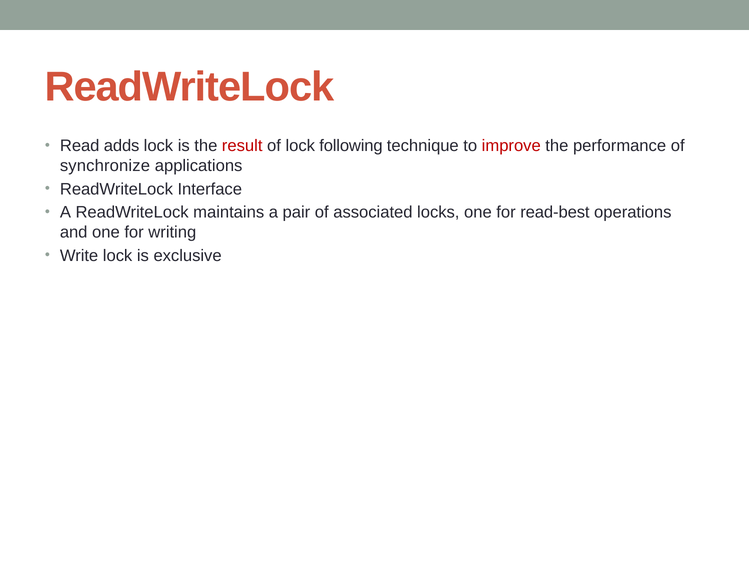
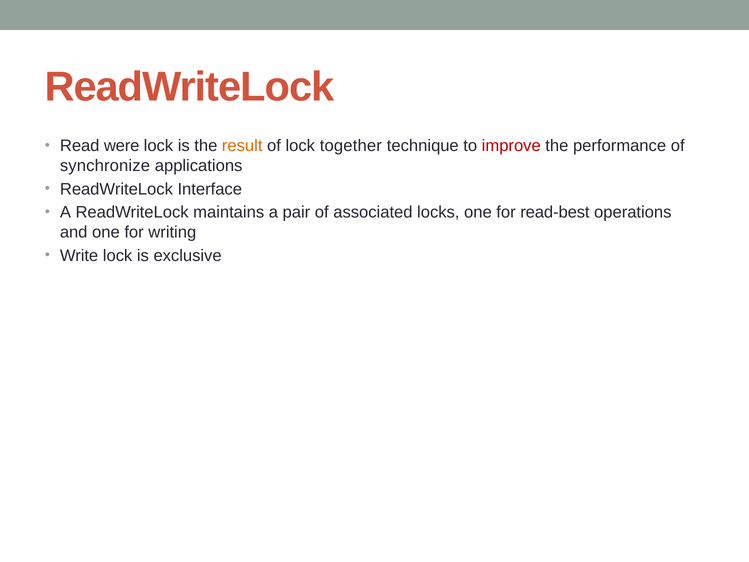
adds: adds -> were
result colour: red -> orange
following: following -> together
